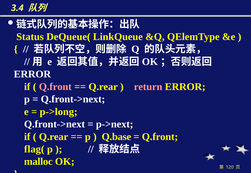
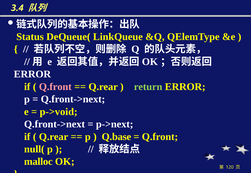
return colour: pink -> light green
p->long: p->long -> p->void
flag(: flag( -> null(
